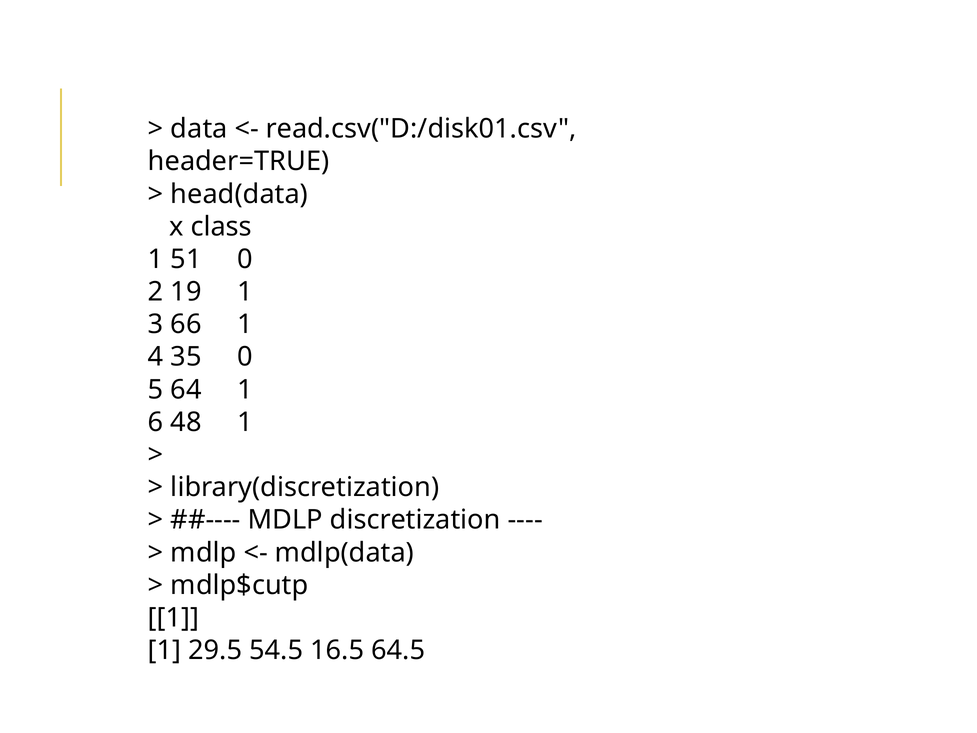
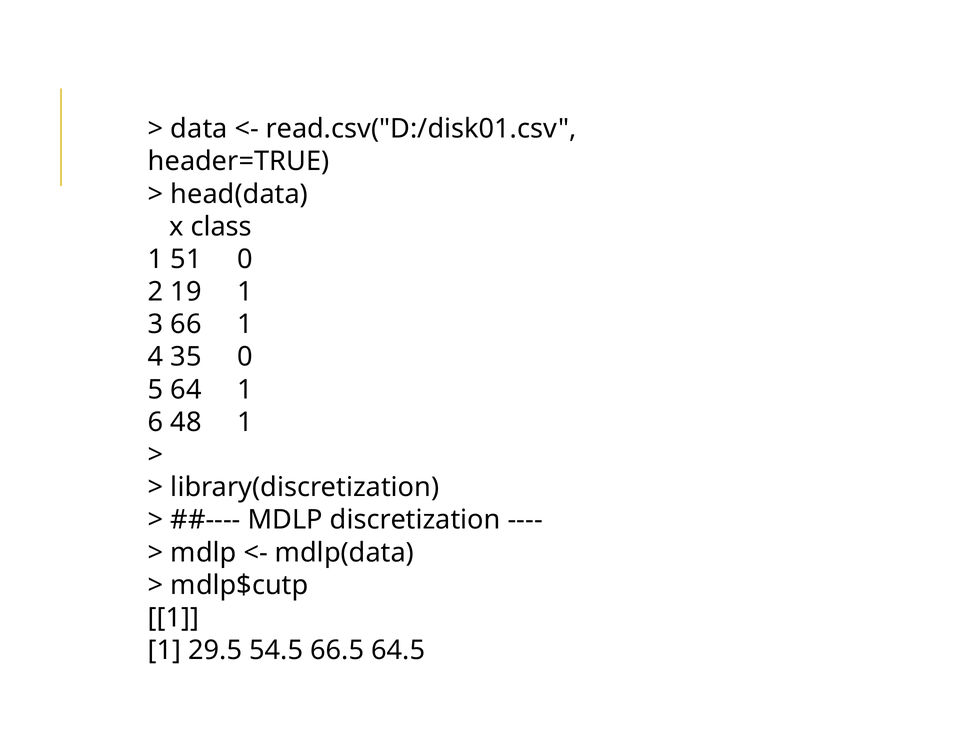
16.5: 16.5 -> 66.5
